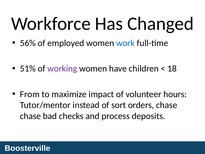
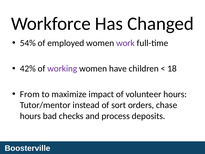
56%: 56% -> 54%
work colour: blue -> purple
51%: 51% -> 42%
chase at (30, 116): chase -> hours
